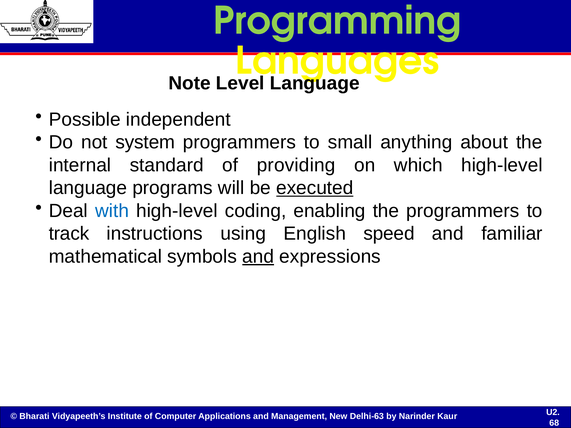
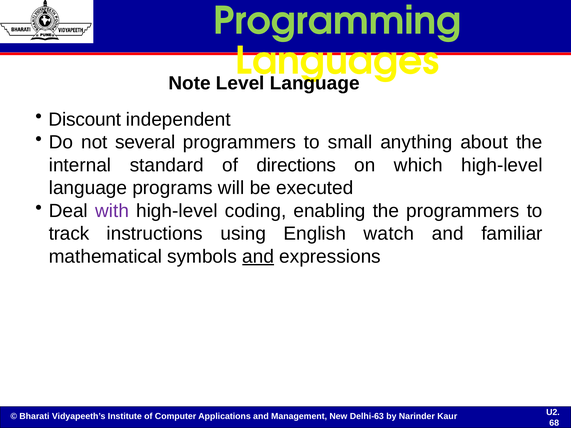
Possible: Possible -> Discount
system: system -> several
providing: providing -> directions
executed underline: present -> none
with colour: blue -> purple
speed: speed -> watch
